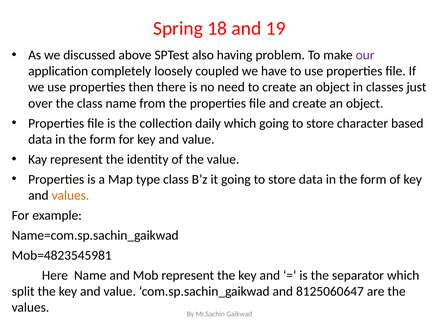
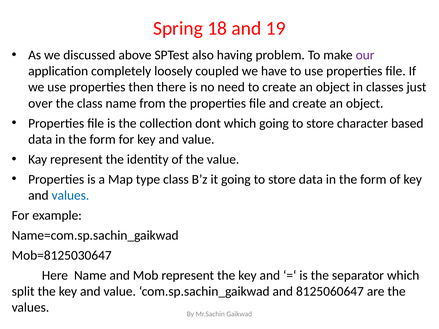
daily: daily -> dont
values at (70, 196) colour: orange -> blue
Mob=4823545981: Mob=4823545981 -> Mob=8125030647
